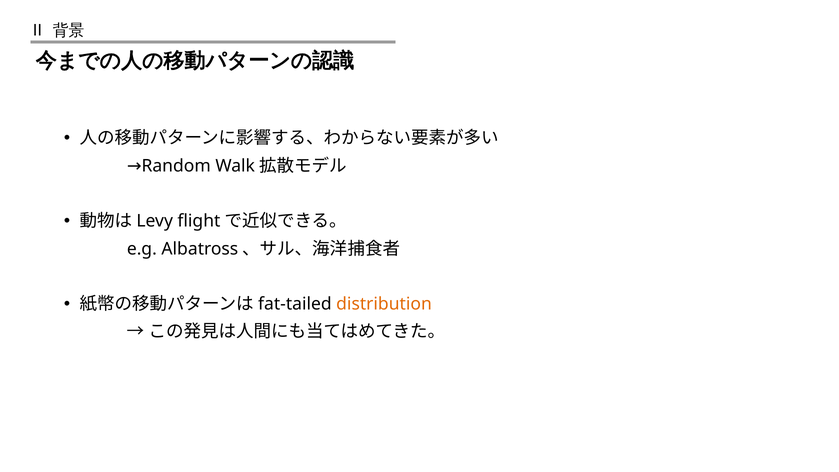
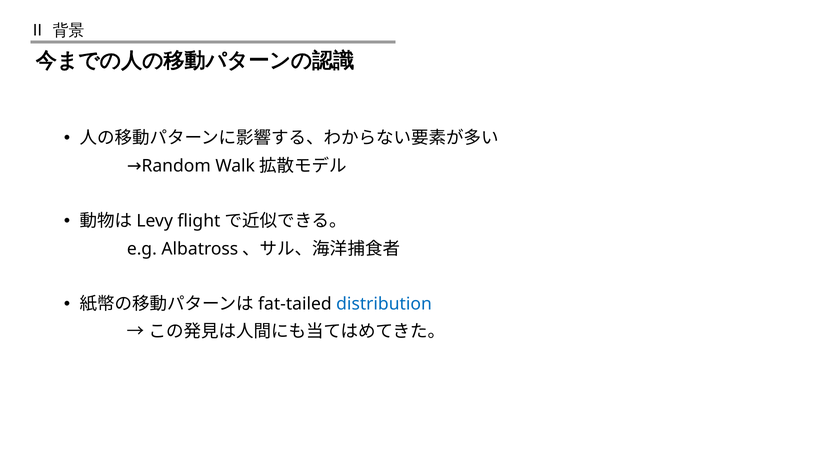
distribution colour: orange -> blue
